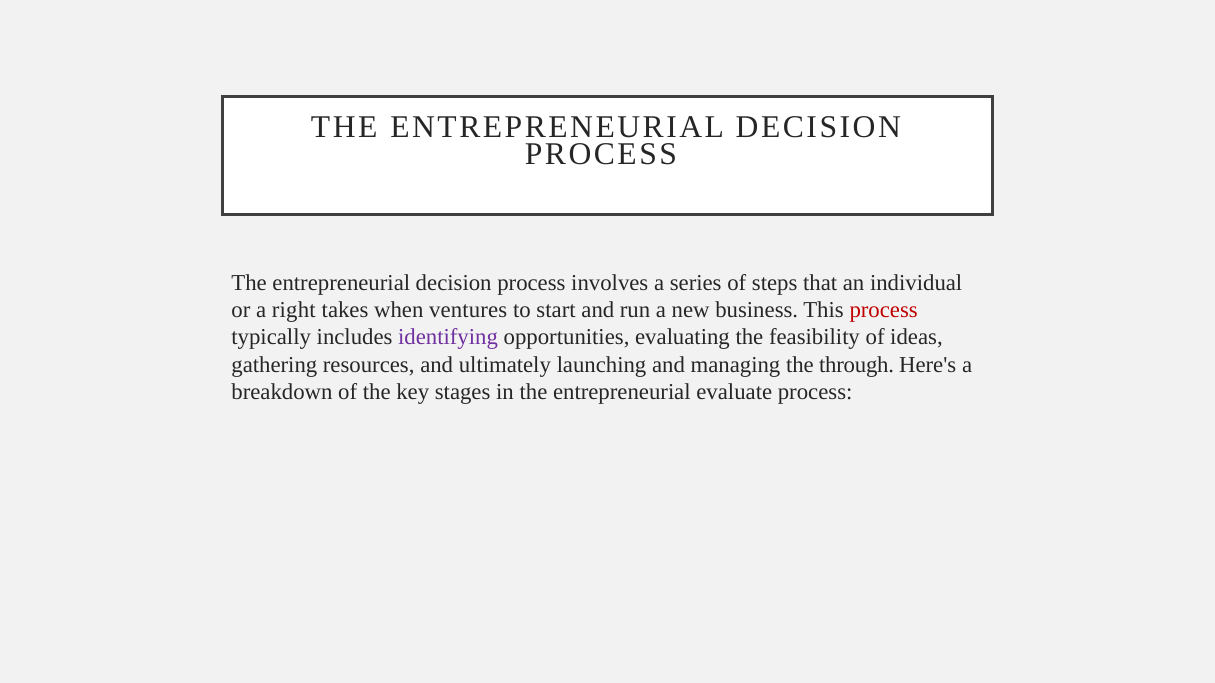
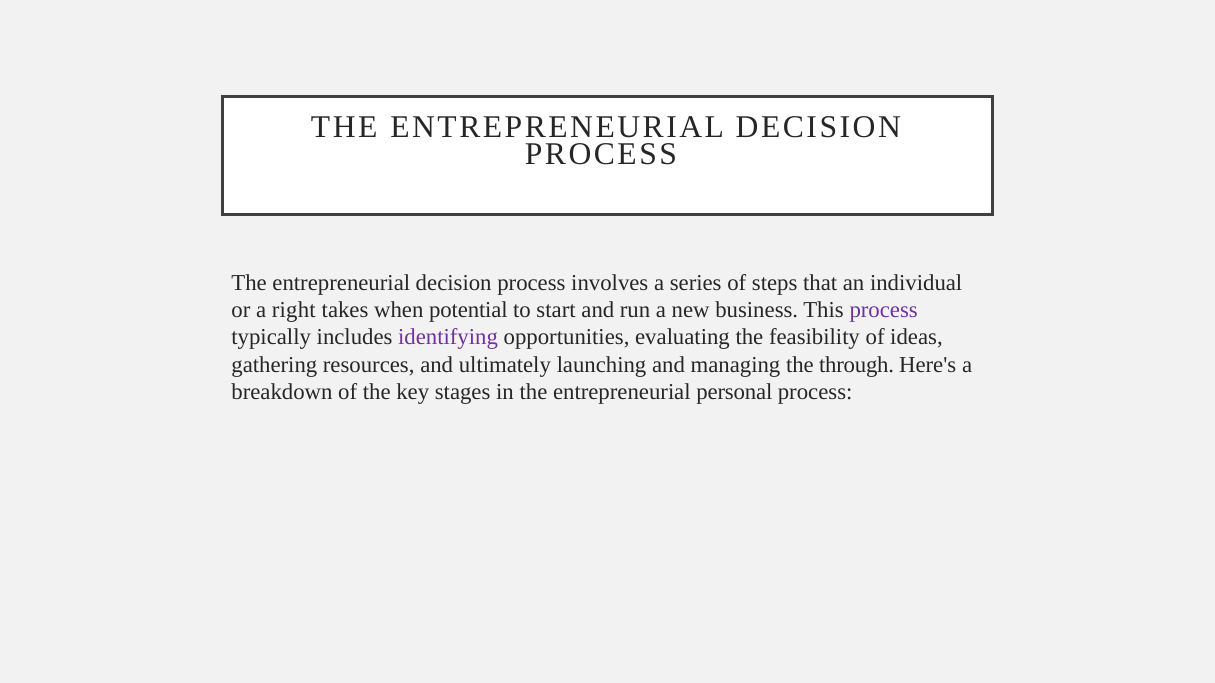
ventures: ventures -> potential
process at (884, 310) colour: red -> purple
evaluate: evaluate -> personal
